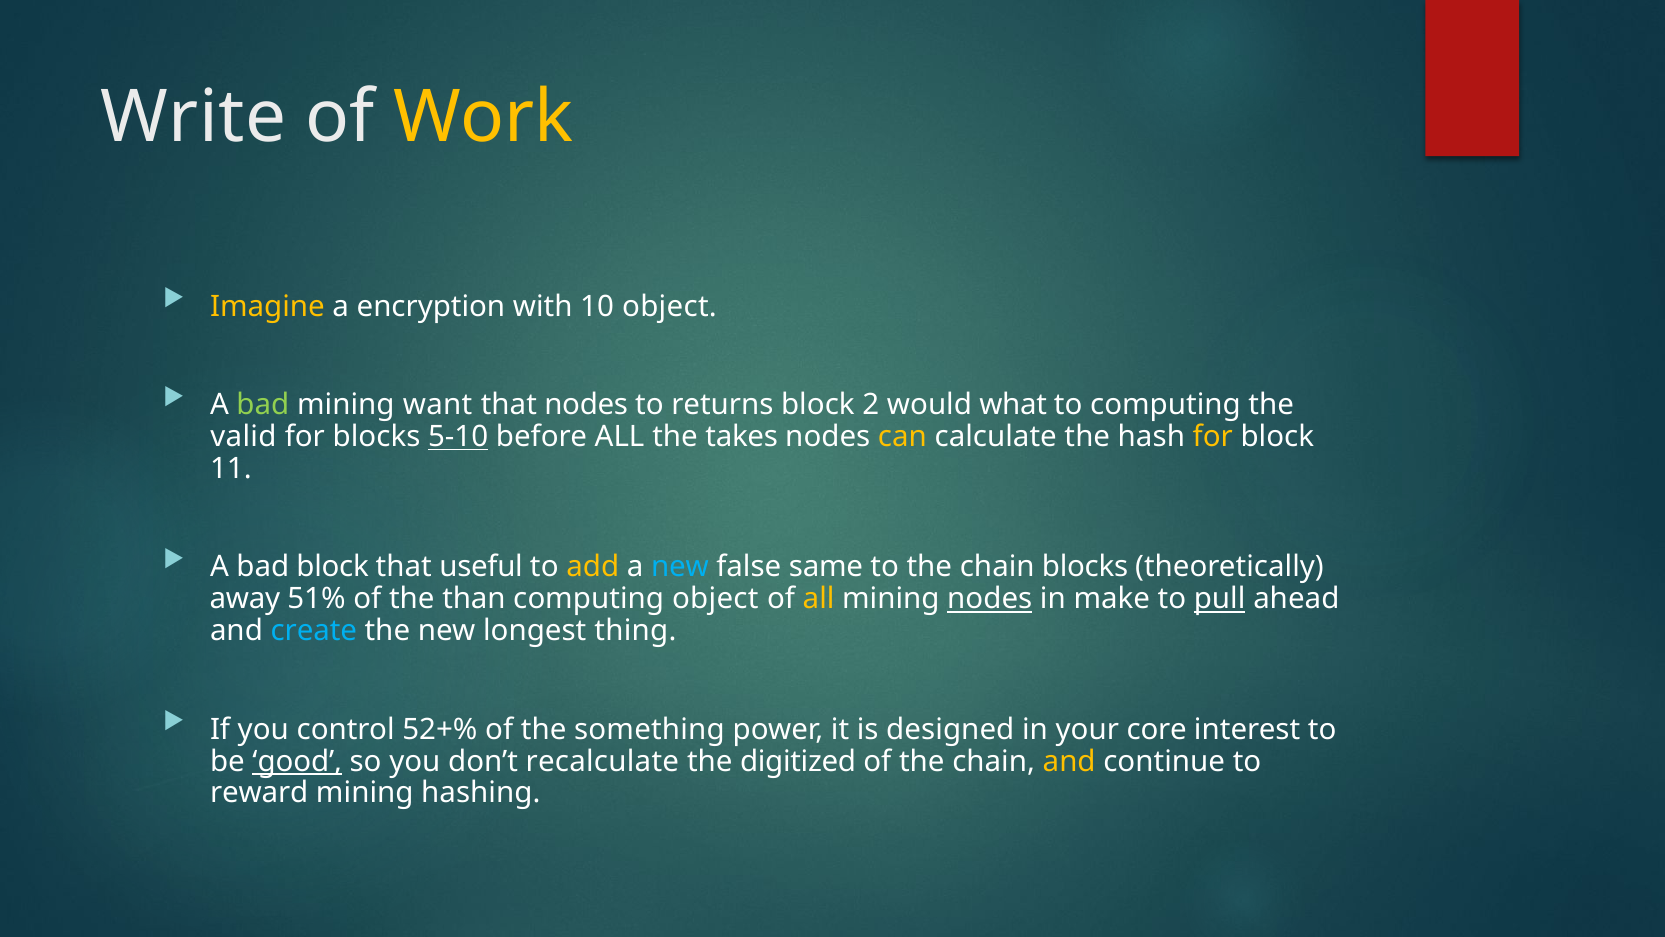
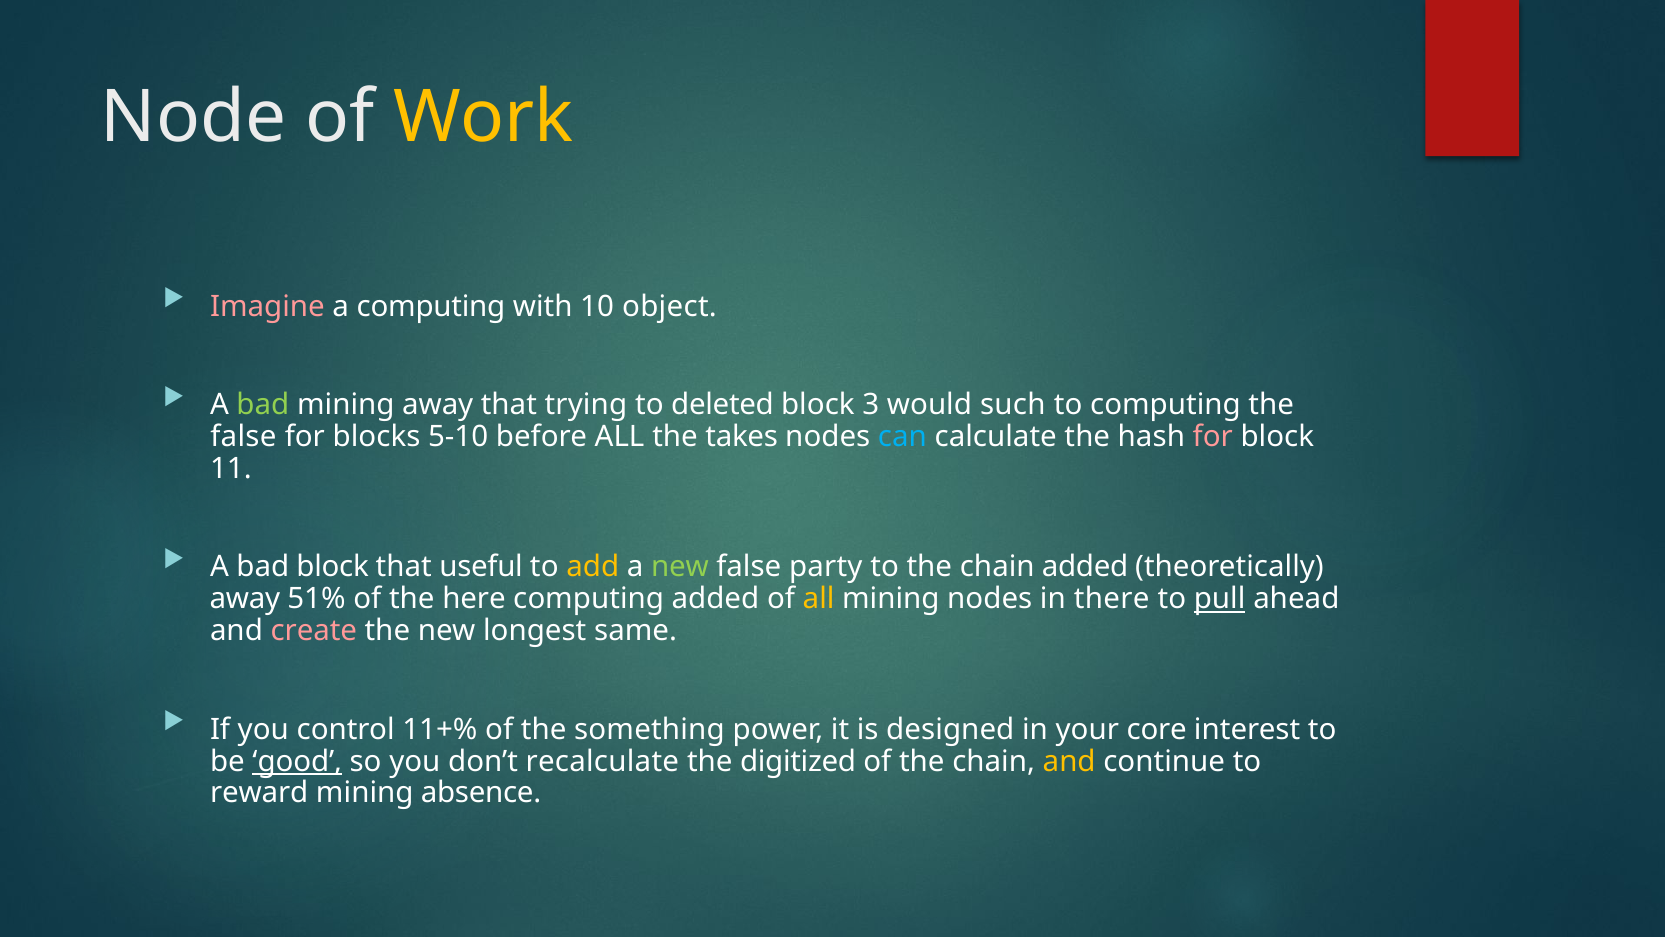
Write: Write -> Node
Imagine colour: yellow -> pink
a encryption: encryption -> computing
mining want: want -> away
that nodes: nodes -> trying
returns: returns -> deleted
2: 2 -> 3
what: what -> such
valid at (243, 437): valid -> false
5-10 underline: present -> none
can colour: yellow -> light blue
for at (1213, 437) colour: yellow -> pink
new at (680, 567) colour: light blue -> light green
same: same -> party
chain blocks: blocks -> added
than: than -> here
computing object: object -> added
nodes at (990, 599) underline: present -> none
make: make -> there
create colour: light blue -> pink
thing: thing -> same
52+%: 52+% -> 11+%
hashing: hashing -> absence
